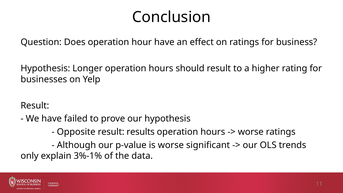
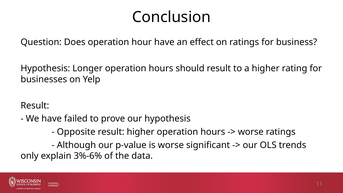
result results: results -> higher
3%-1%: 3%-1% -> 3%-6%
